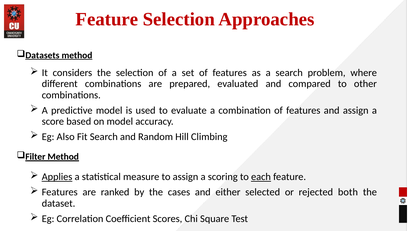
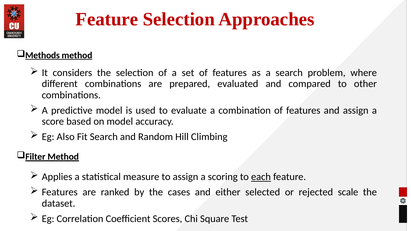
Datasets: Datasets -> Methods
Applies underline: present -> none
both: both -> scale
